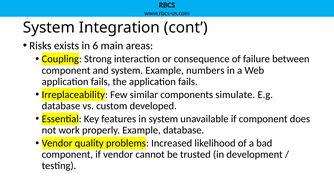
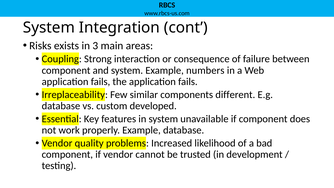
6: 6 -> 3
simulate: simulate -> different
